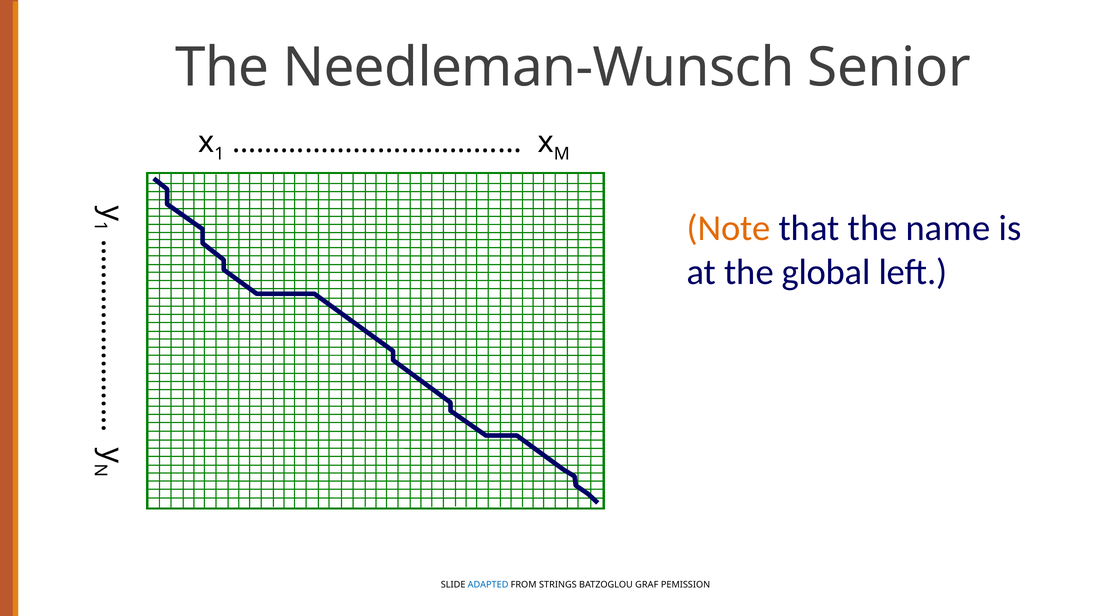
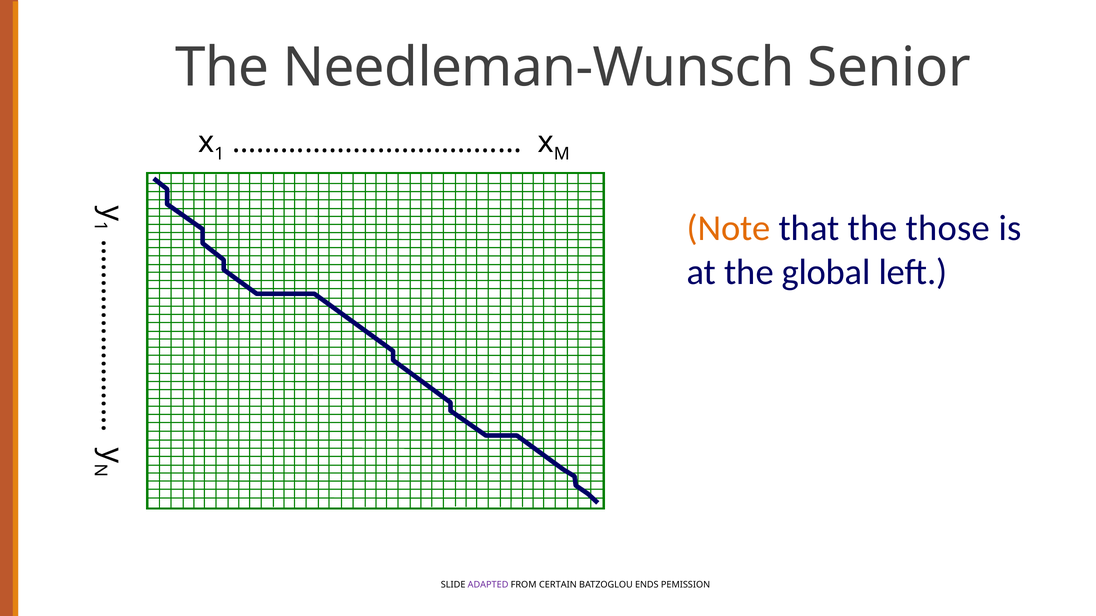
name: name -> those
ADAPTED colour: blue -> purple
STRINGS: STRINGS -> CERTAIN
GRAF: GRAF -> ENDS
